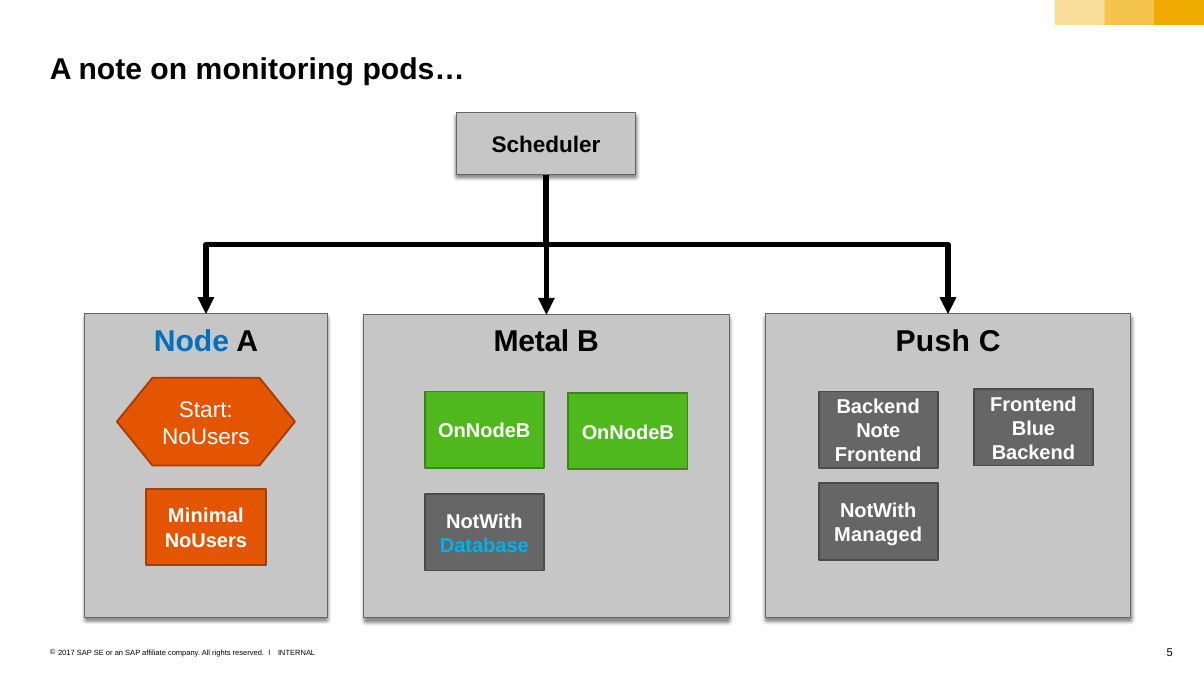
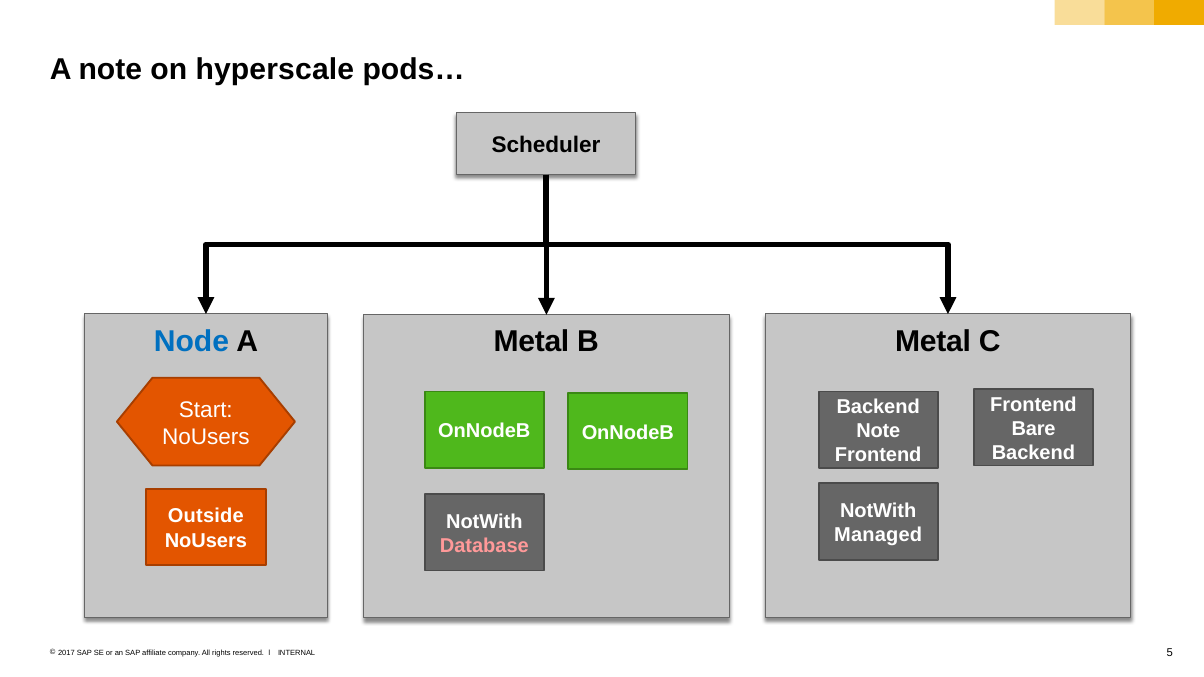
monitoring: monitoring -> hyperscale
Push at (933, 341): Push -> Metal
Blue: Blue -> Bare
Minimal: Minimal -> Outside
Database colour: light blue -> pink
